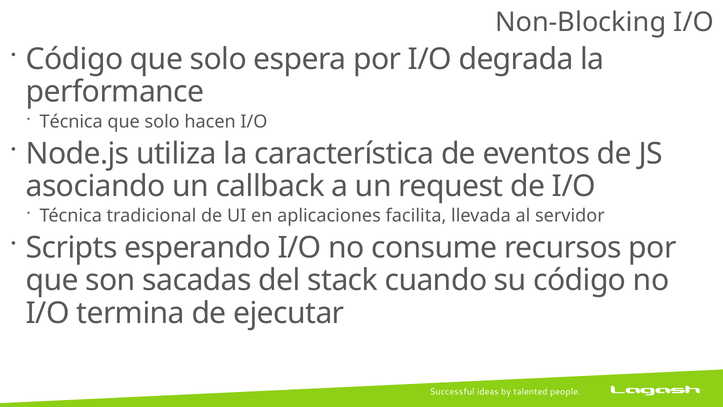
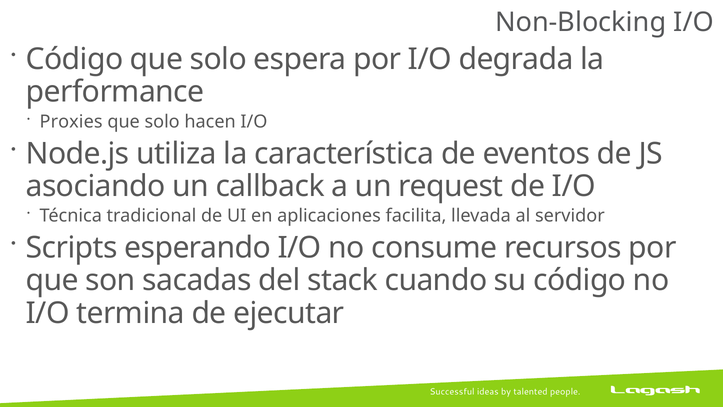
Técnica at (71, 122): Técnica -> Proxies
